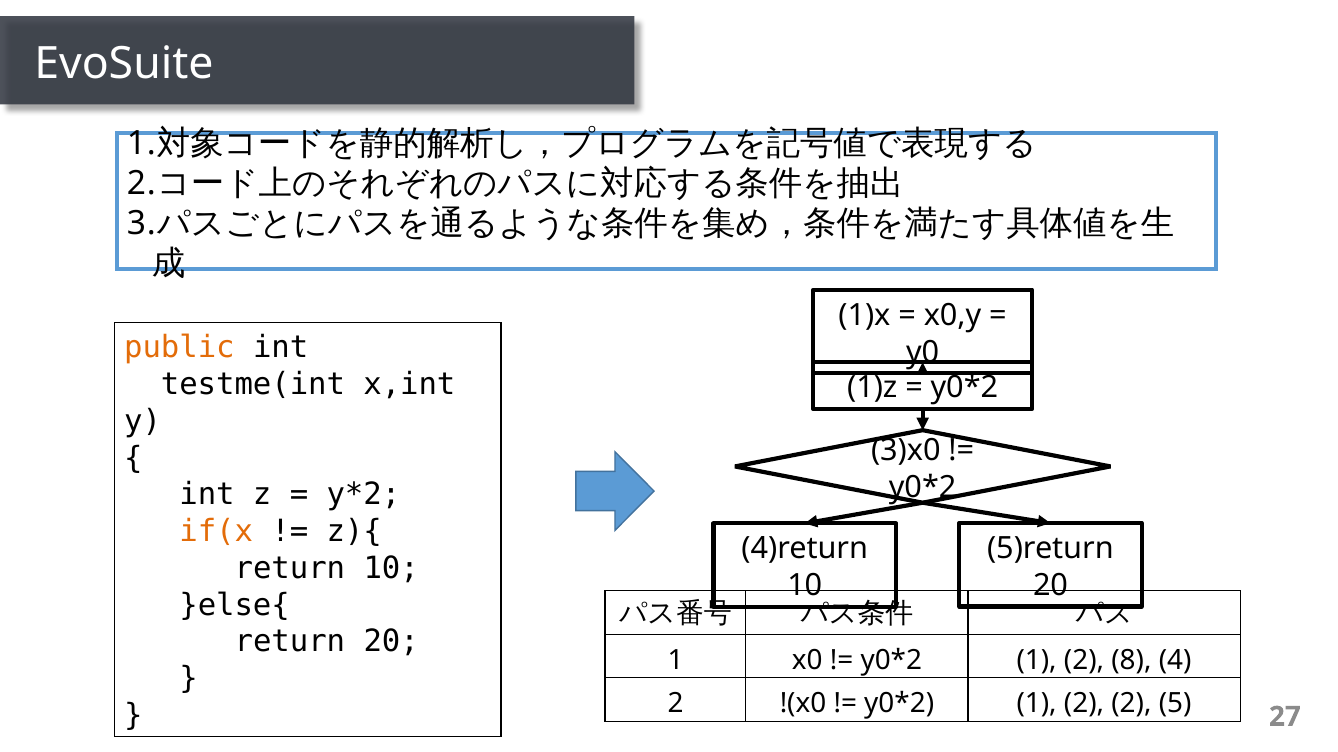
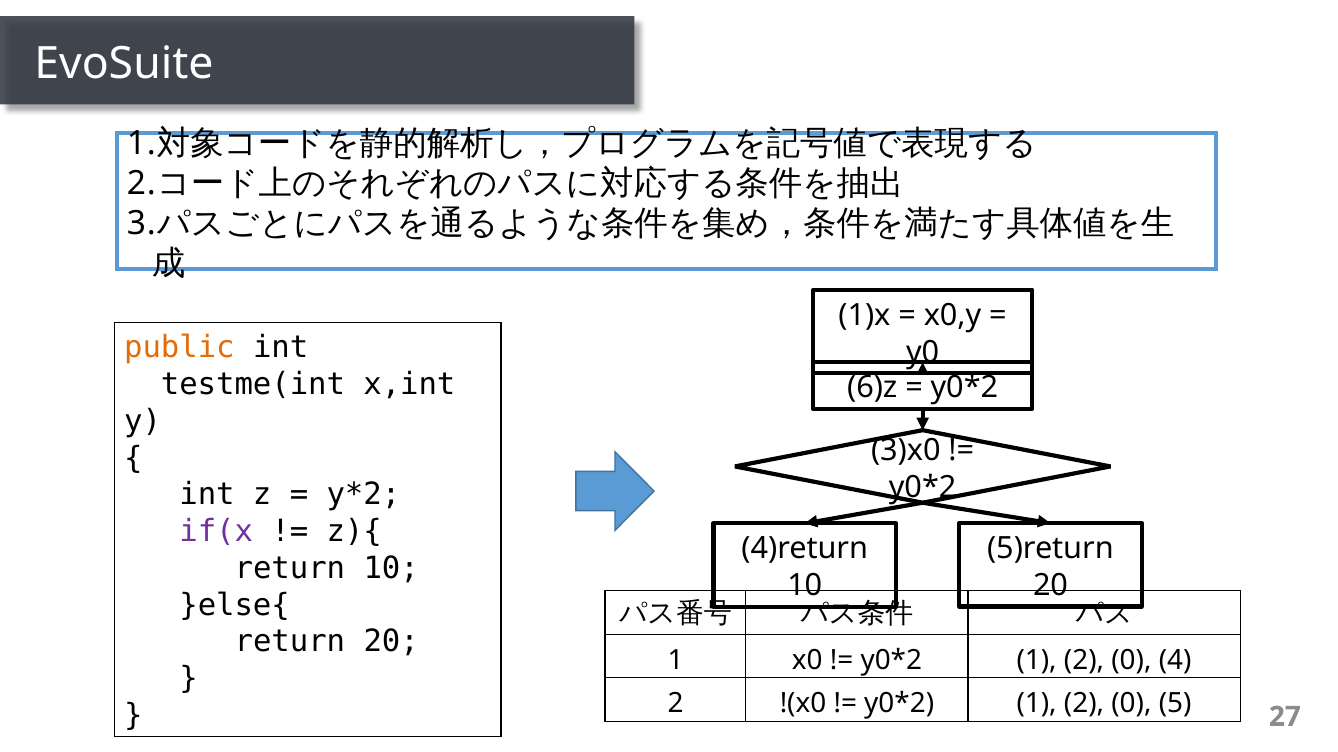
1)z: 1)z -> 6)z
if(x colour: orange -> purple
8 at (1131, 660): 8 -> 0
2 at (1131, 704): 2 -> 0
